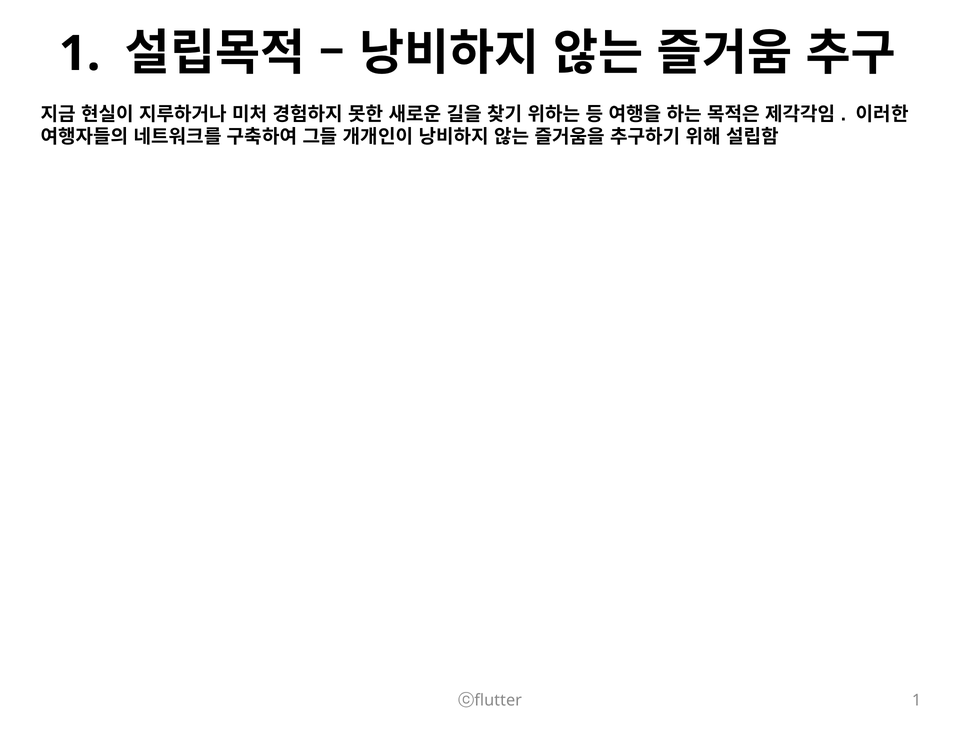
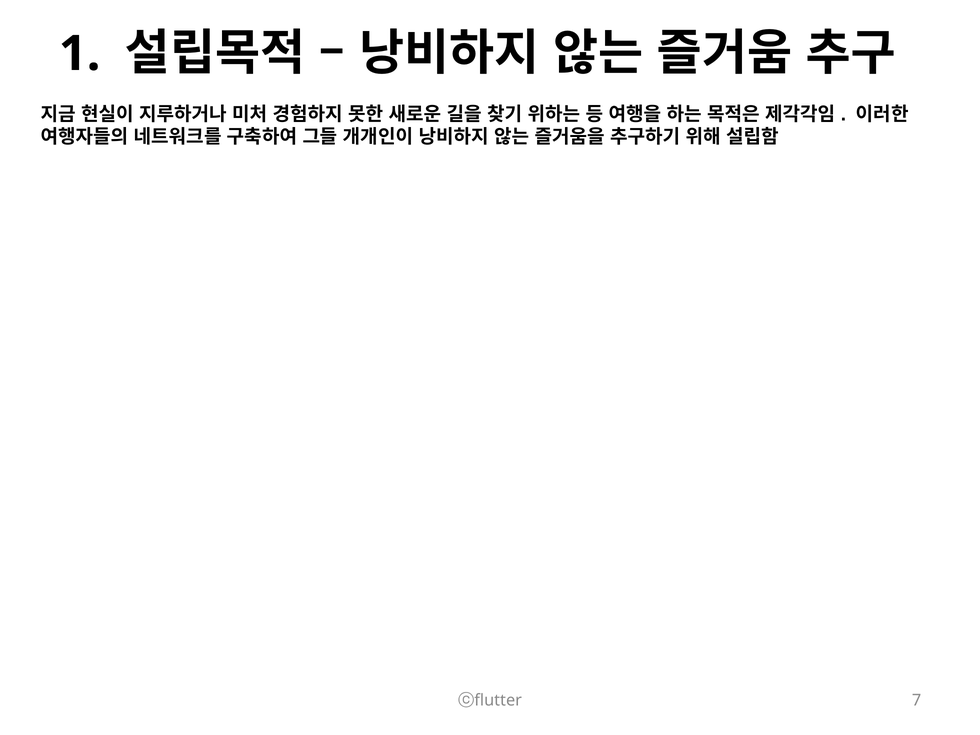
1 at (917, 701): 1 -> 7
